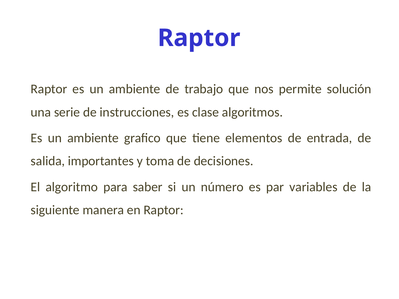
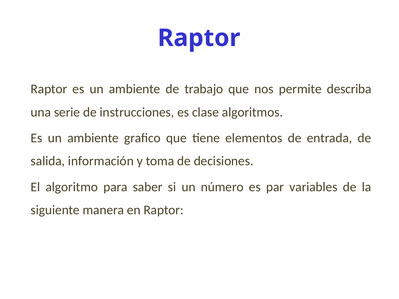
solución: solución -> describa
importantes: importantes -> información
